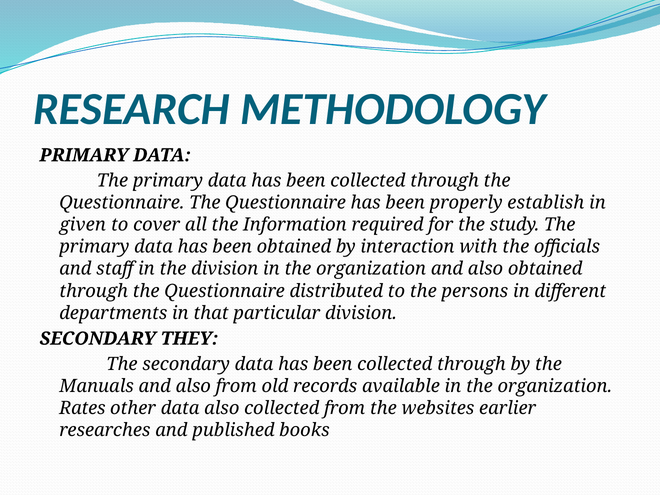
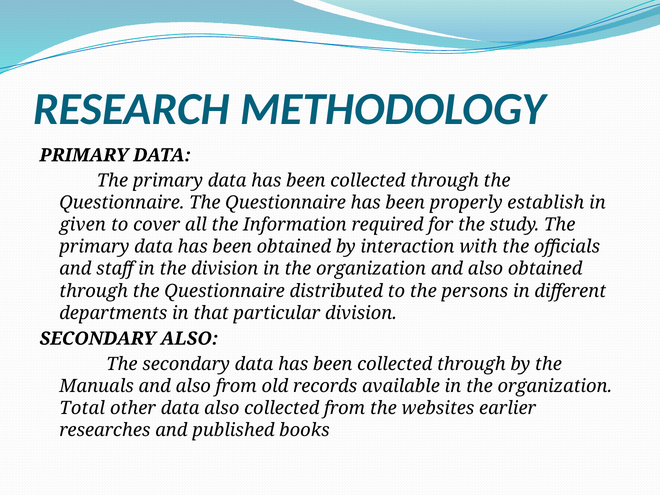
SECONDARY THEY: THEY -> ALSO
Rates: Rates -> Total
